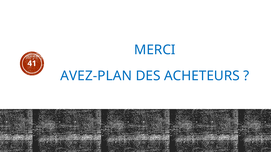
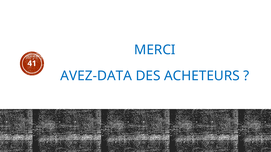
AVEZ-PLAN: AVEZ-PLAN -> AVEZ-DATA
